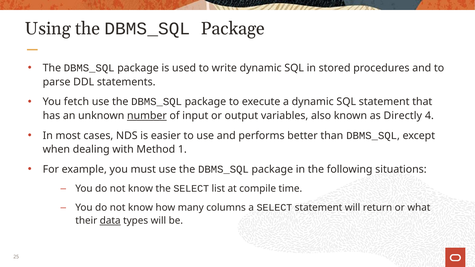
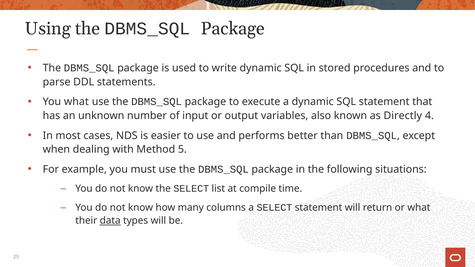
You fetch: fetch -> what
number underline: present -> none
1: 1 -> 5
